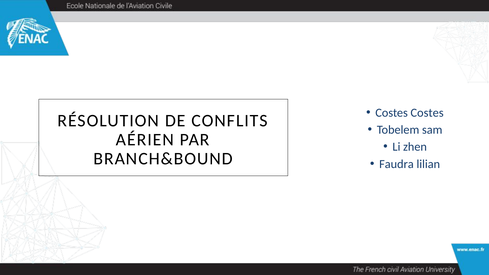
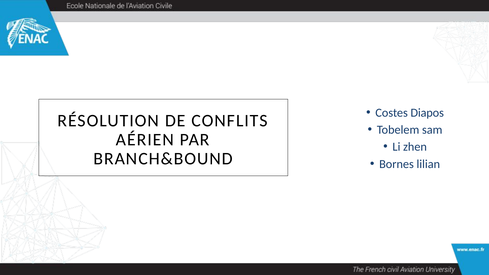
Costes Costes: Costes -> Diapos
Faudra: Faudra -> Bornes
